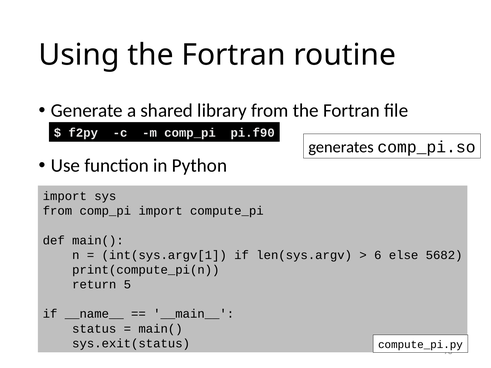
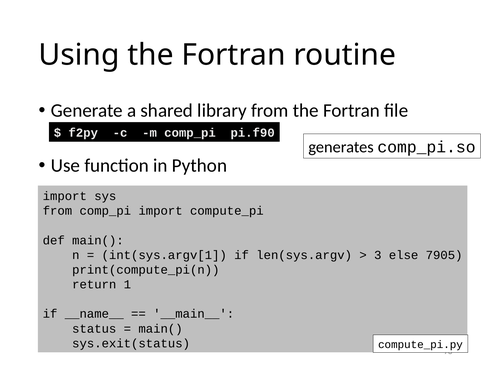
6: 6 -> 3
5682: 5682 -> 7905
5: 5 -> 1
